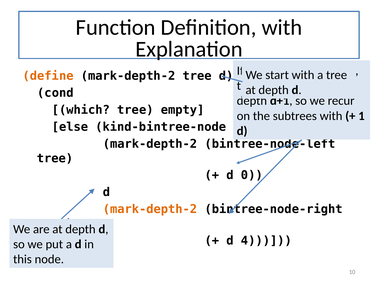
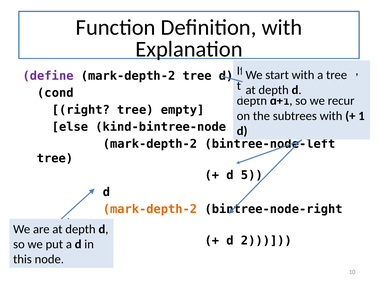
define colour: orange -> purple
which: which -> right
0: 0 -> 5
4: 4 -> 2
